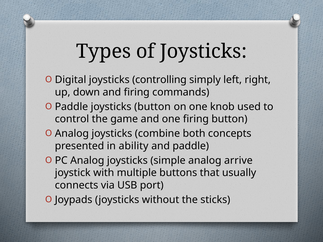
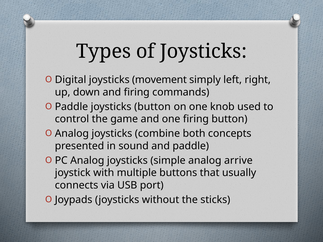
controlling: controlling -> movement
ability: ability -> sound
